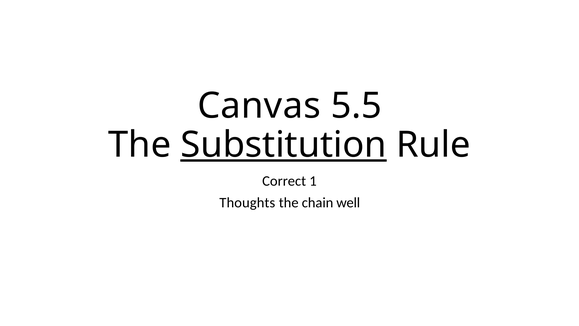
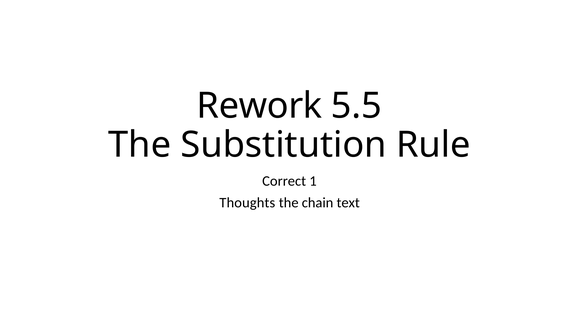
Canvas: Canvas -> Rework
Substitution underline: present -> none
well: well -> text
